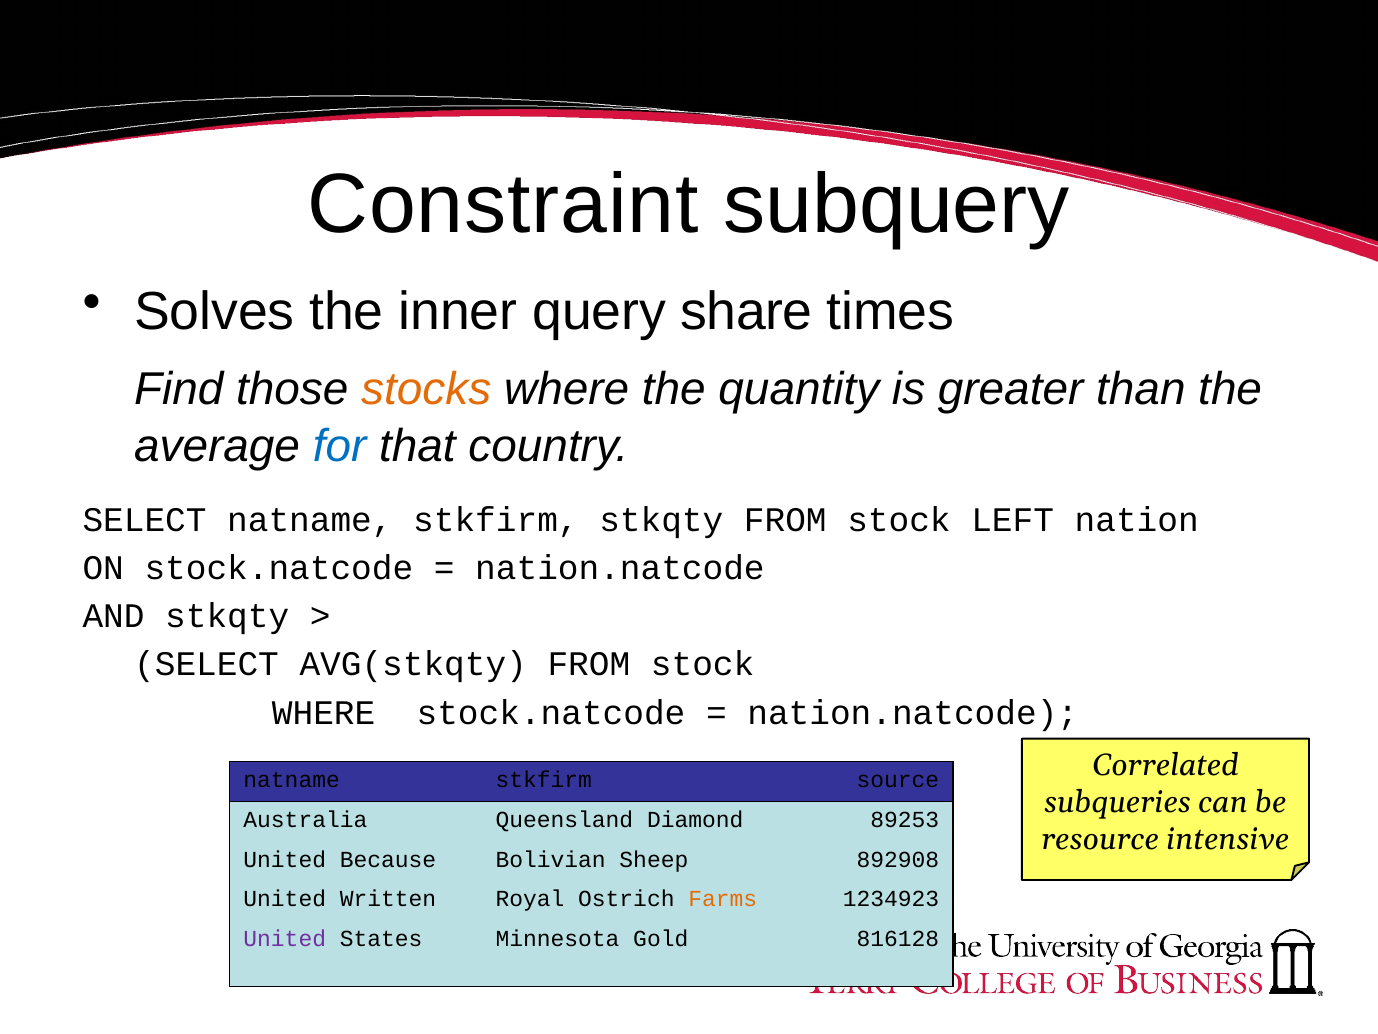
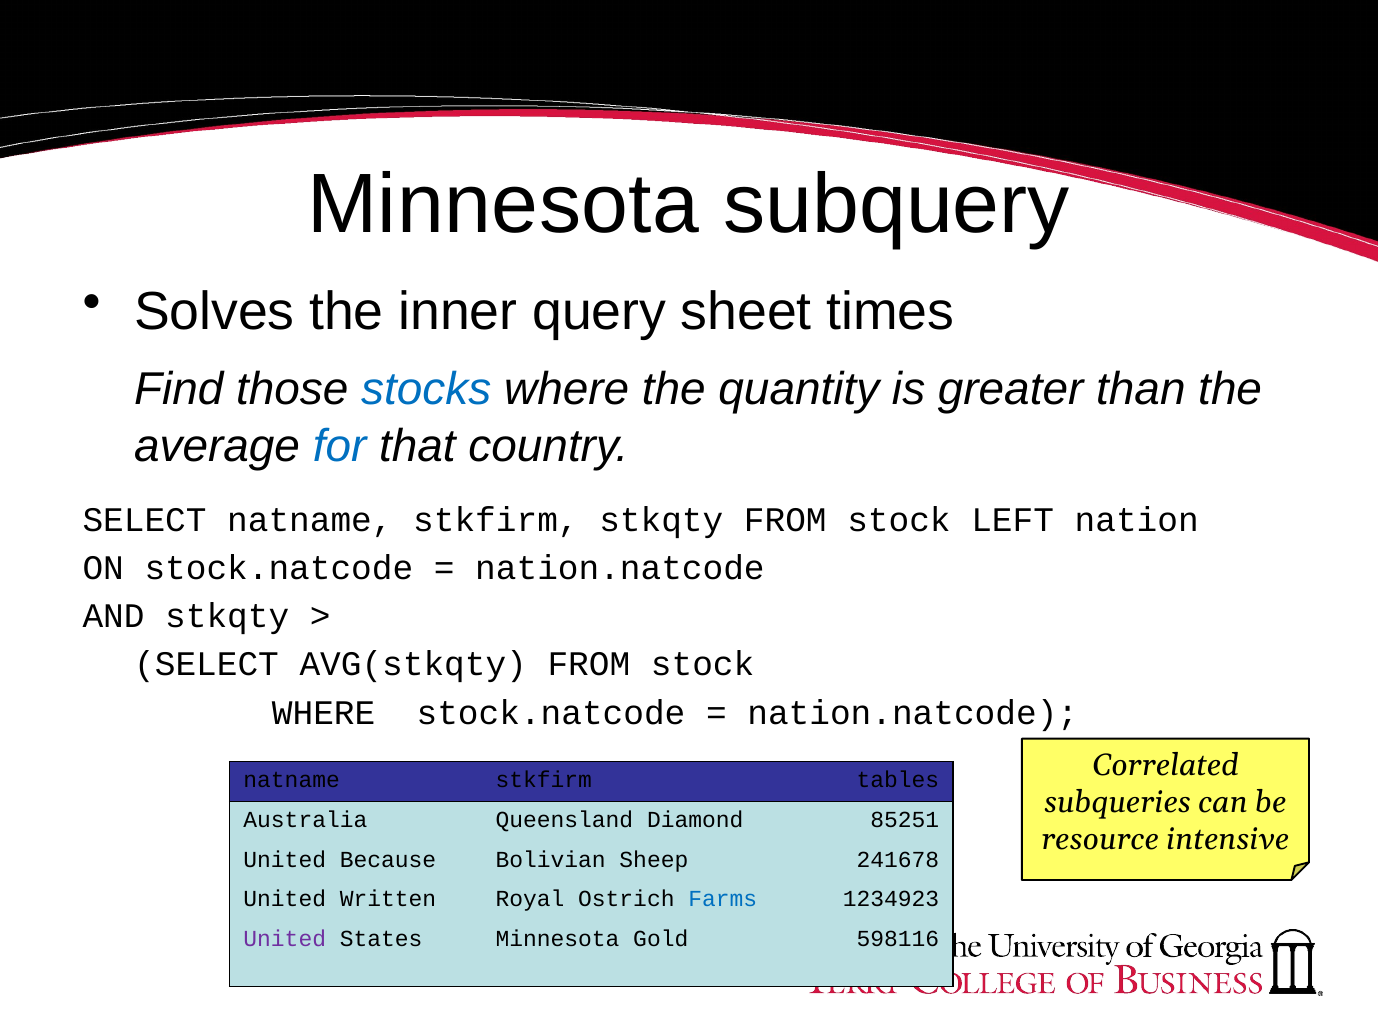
Constraint at (503, 204): Constraint -> Minnesota
share: share -> sheet
stocks colour: orange -> blue
source: source -> tables
89253: 89253 -> 85251
892908: 892908 -> 241678
Farms colour: orange -> blue
816128: 816128 -> 598116
